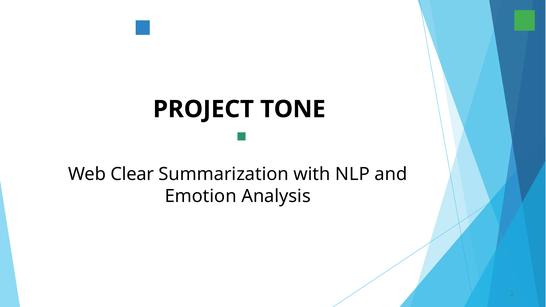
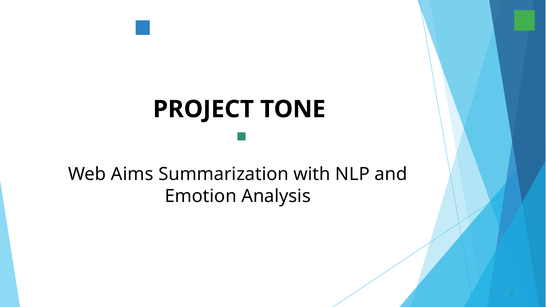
Clear: Clear -> Aims
